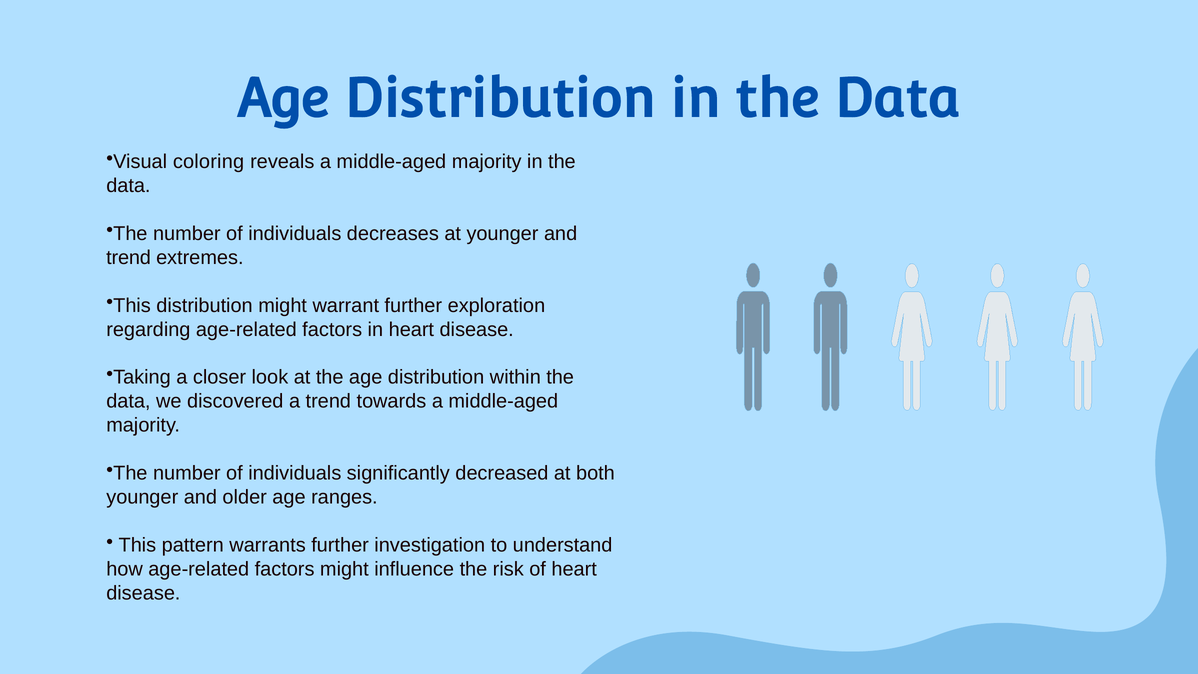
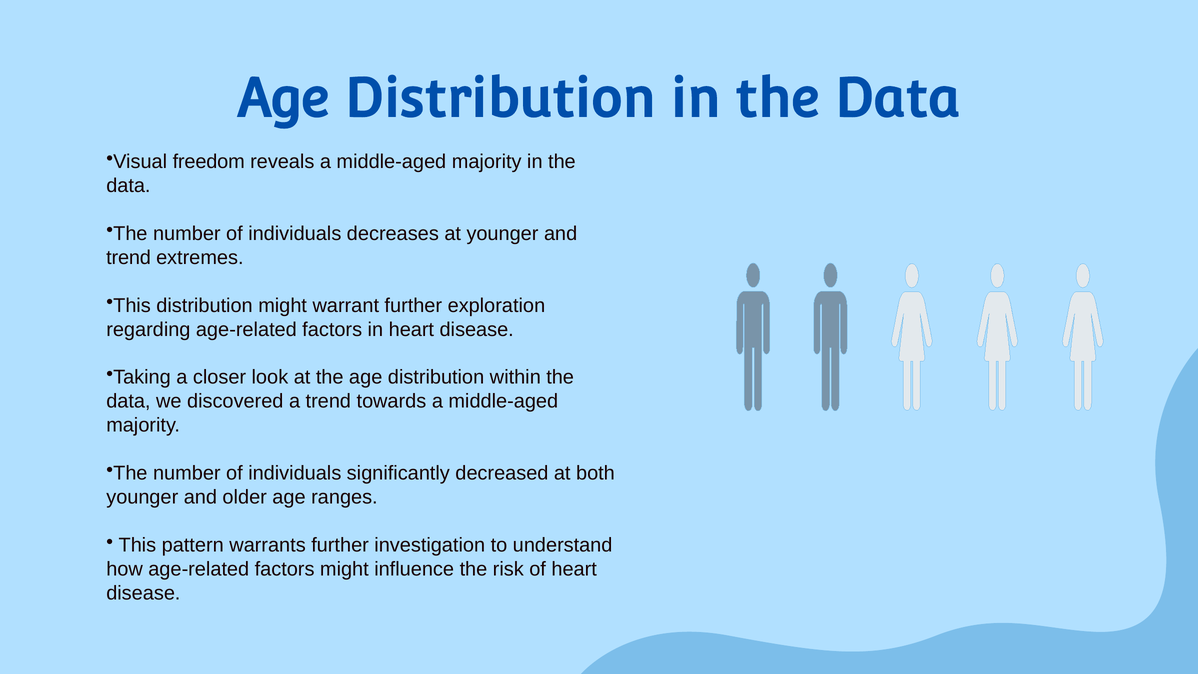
coloring: coloring -> freedom
